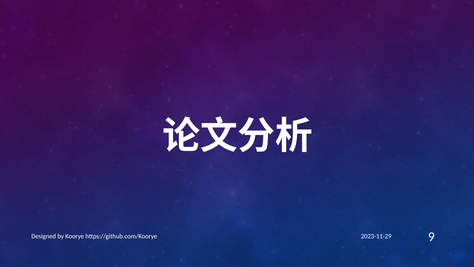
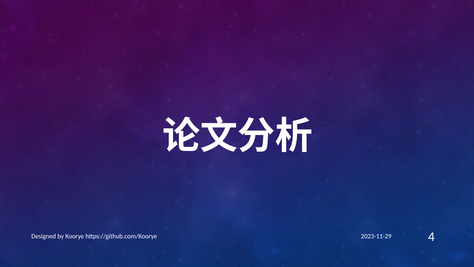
9: 9 -> 4
